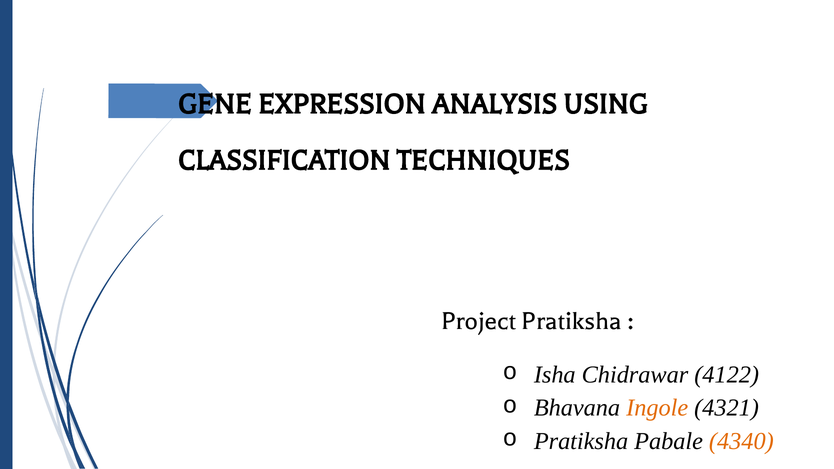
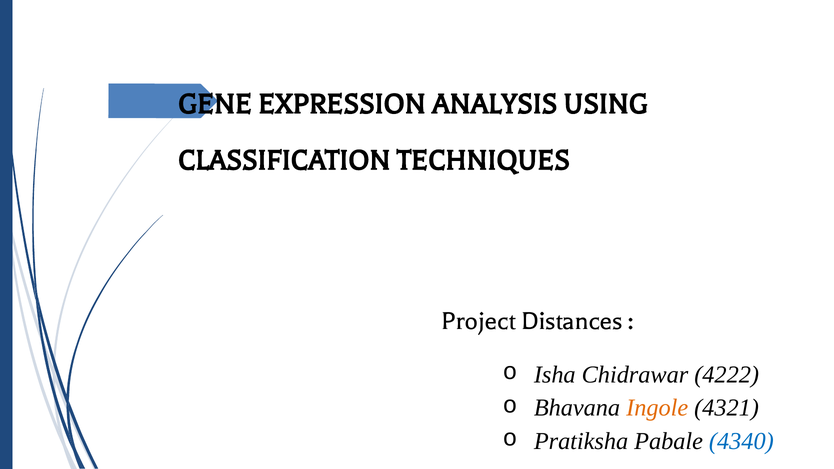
Project Pratiksha: Pratiksha -> Distances
4122: 4122 -> 4222
4340 colour: orange -> blue
